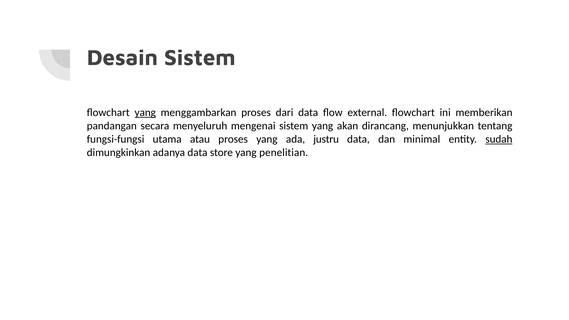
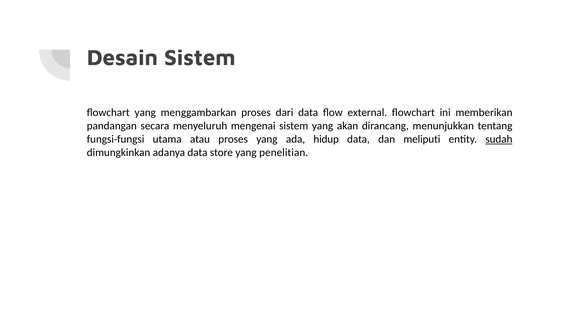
yang at (145, 113) underline: present -> none
justru: justru -> hidup
minimal: minimal -> meliputi
